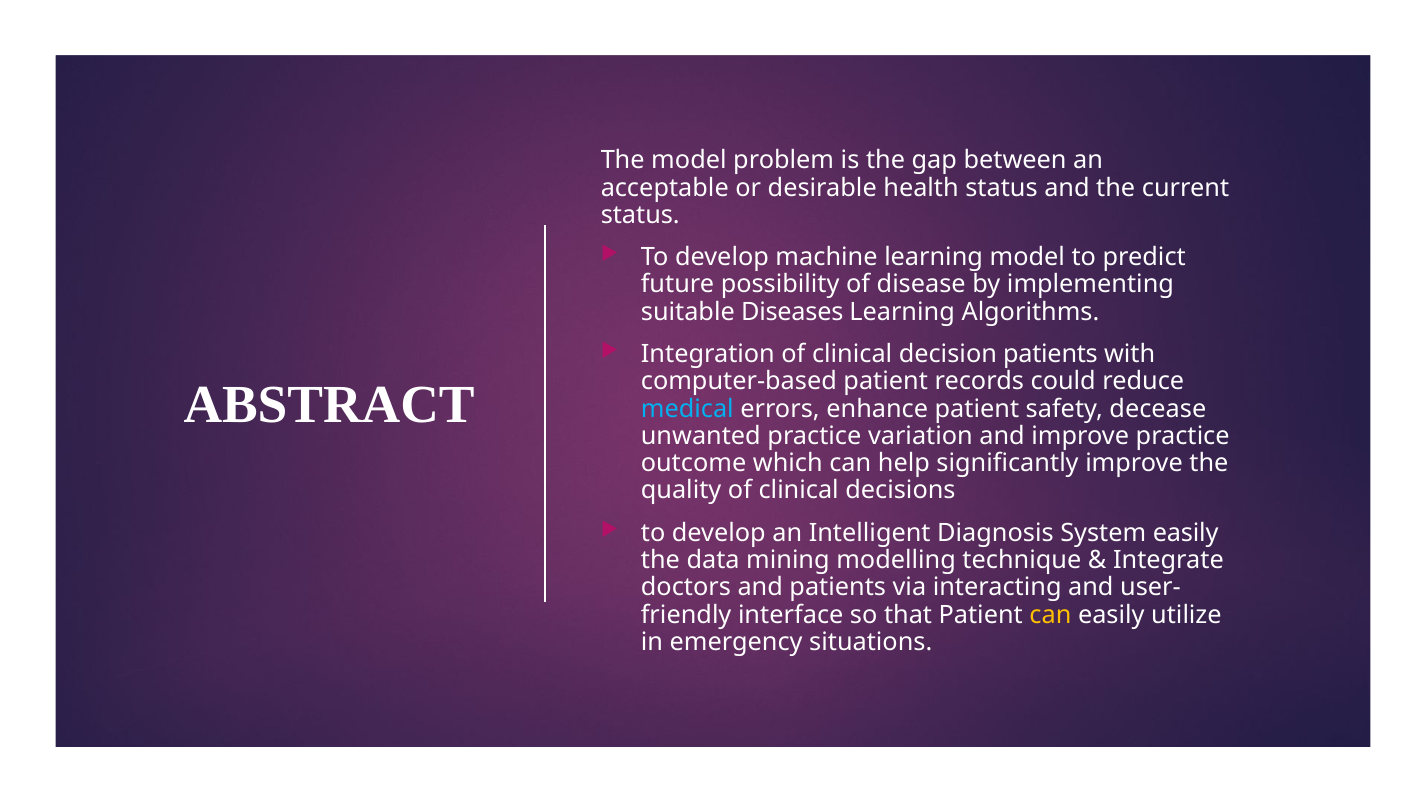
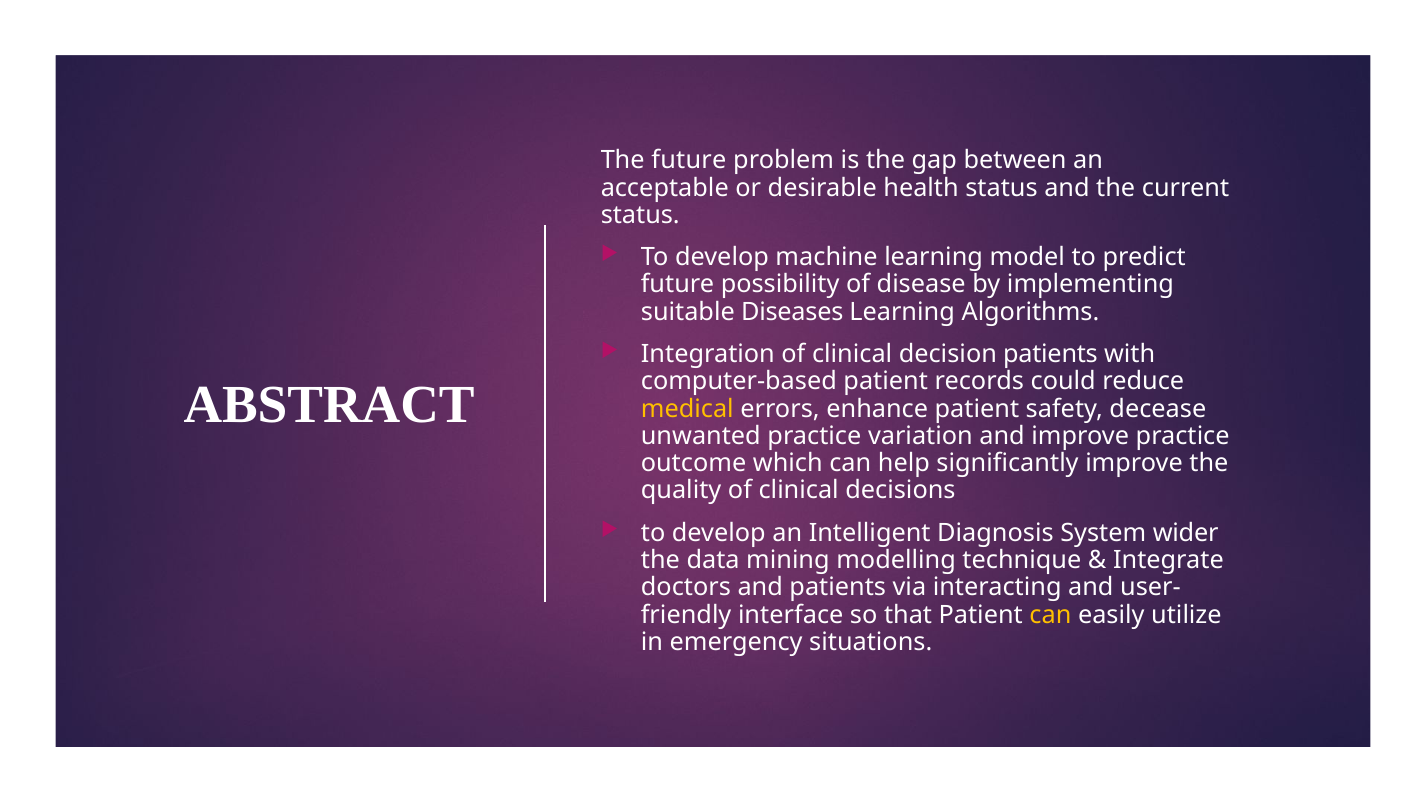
The model: model -> future
medical colour: light blue -> yellow
System easily: easily -> wider
